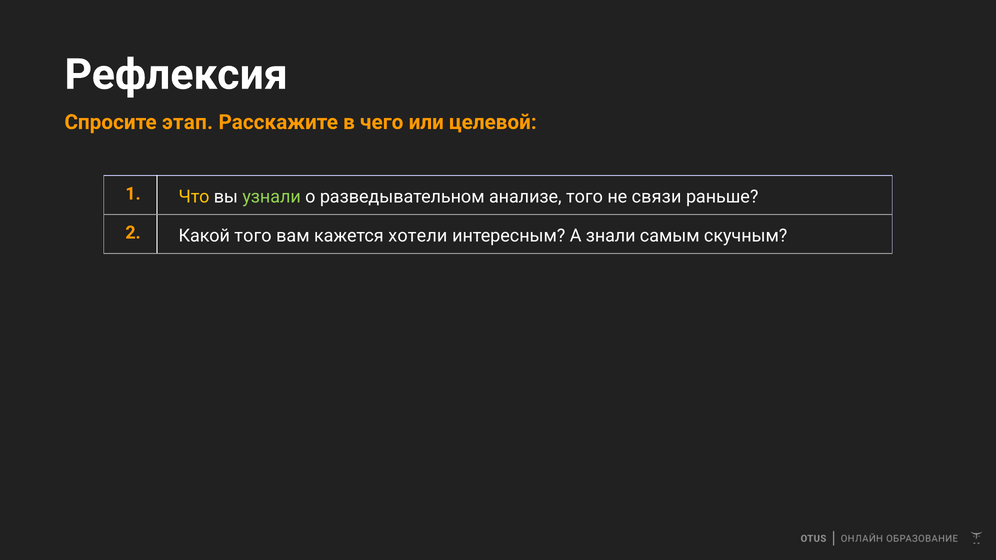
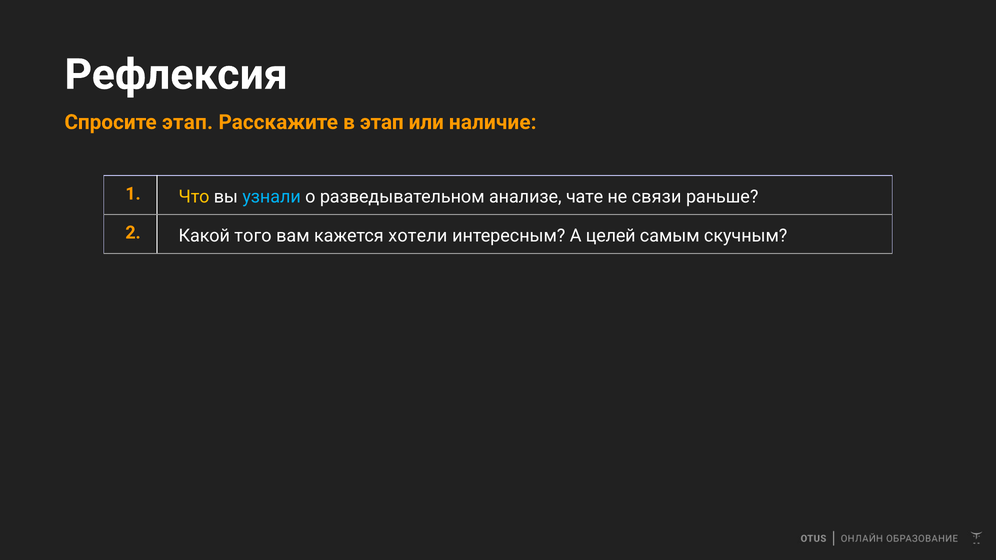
в чего: чего -> этап
целевой: целевой -> наличие
узнали colour: light green -> light blue
анализе того: того -> чате
знали: знали -> целей
